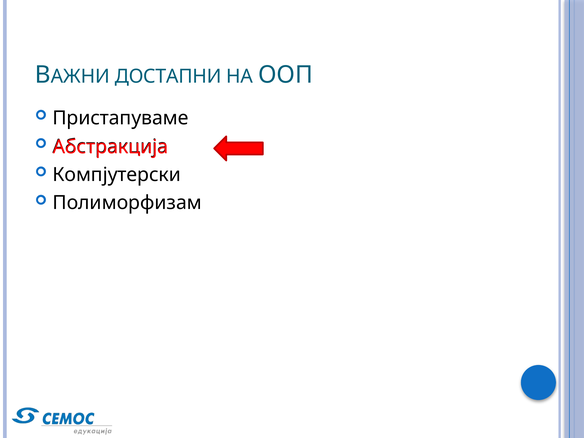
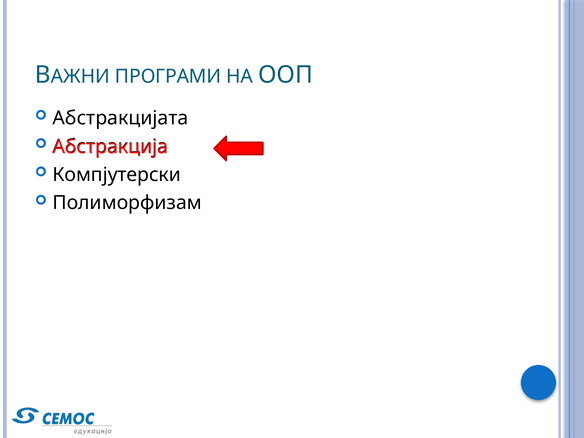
ДОСТАПНИ: ДОСТАПНИ -> ПРОГРАМИ
Пристапуваме: Пристапуваме -> Абстракцијата
